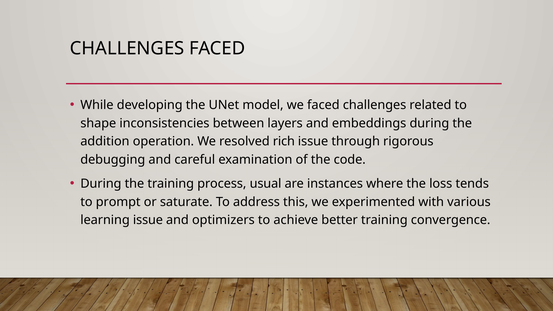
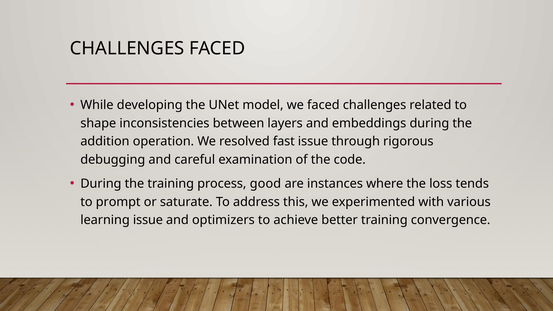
rich: rich -> fast
usual: usual -> good
